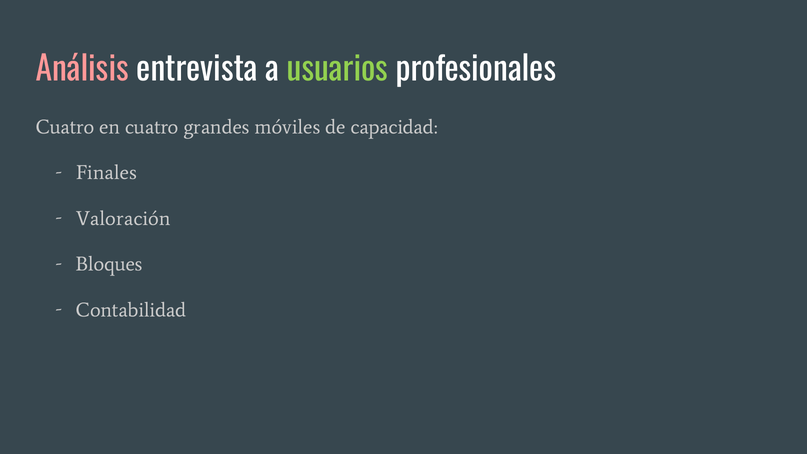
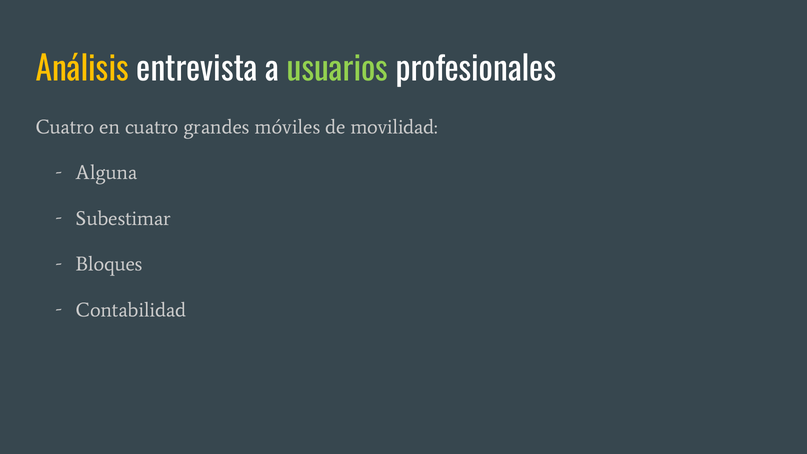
Análisis colour: pink -> yellow
capacidad: capacidad -> movilidad
Finales: Finales -> Alguna
Valoración: Valoración -> Subestimar
